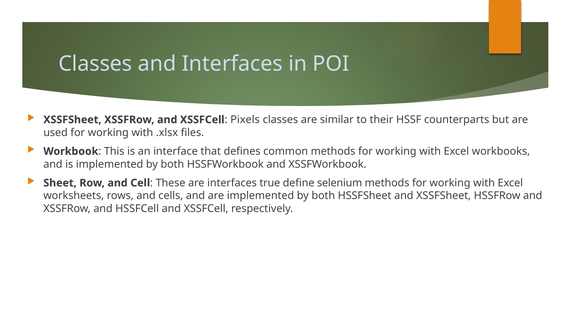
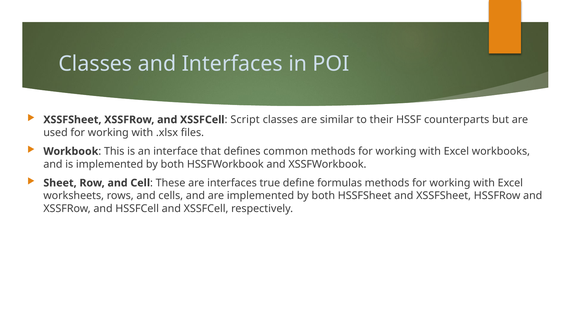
Pixels: Pixels -> Script
selenium: selenium -> formulas
